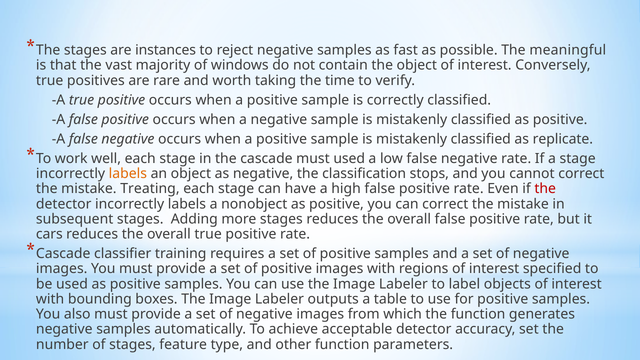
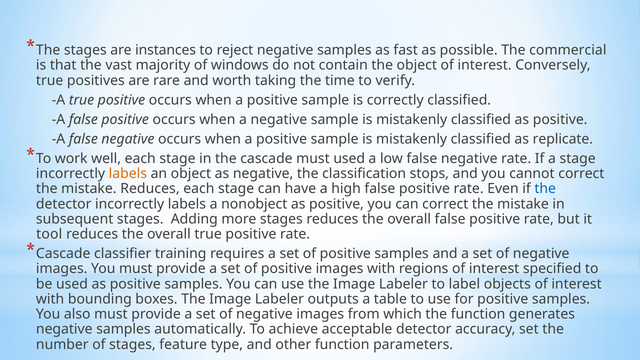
meaningful: meaningful -> commercial
mistake Treating: Treating -> Reduces
the at (545, 189) colour: red -> blue
cars: cars -> tool
